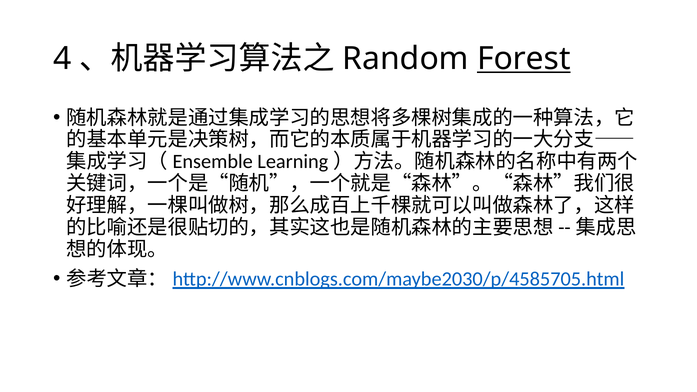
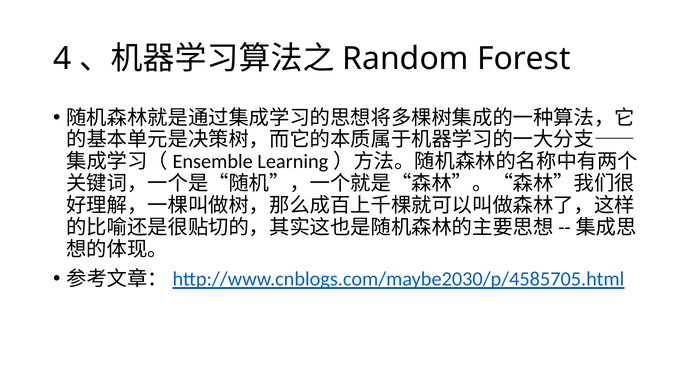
Forest underline: present -> none
